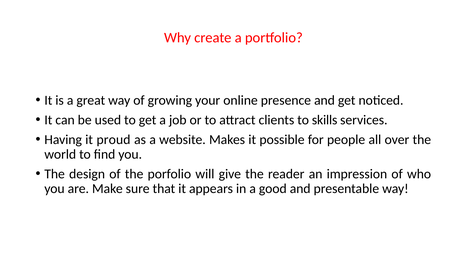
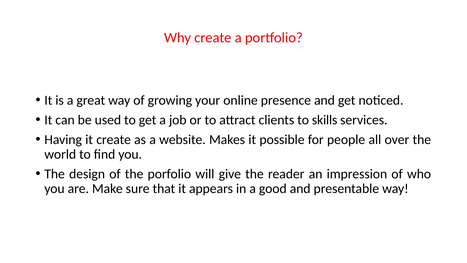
it proud: proud -> create
